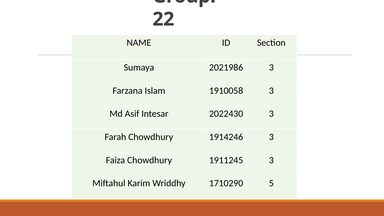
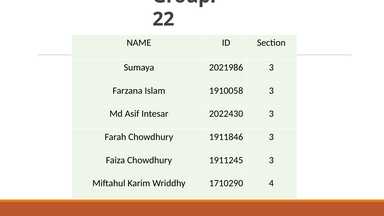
1914246: 1914246 -> 1911846
5: 5 -> 4
